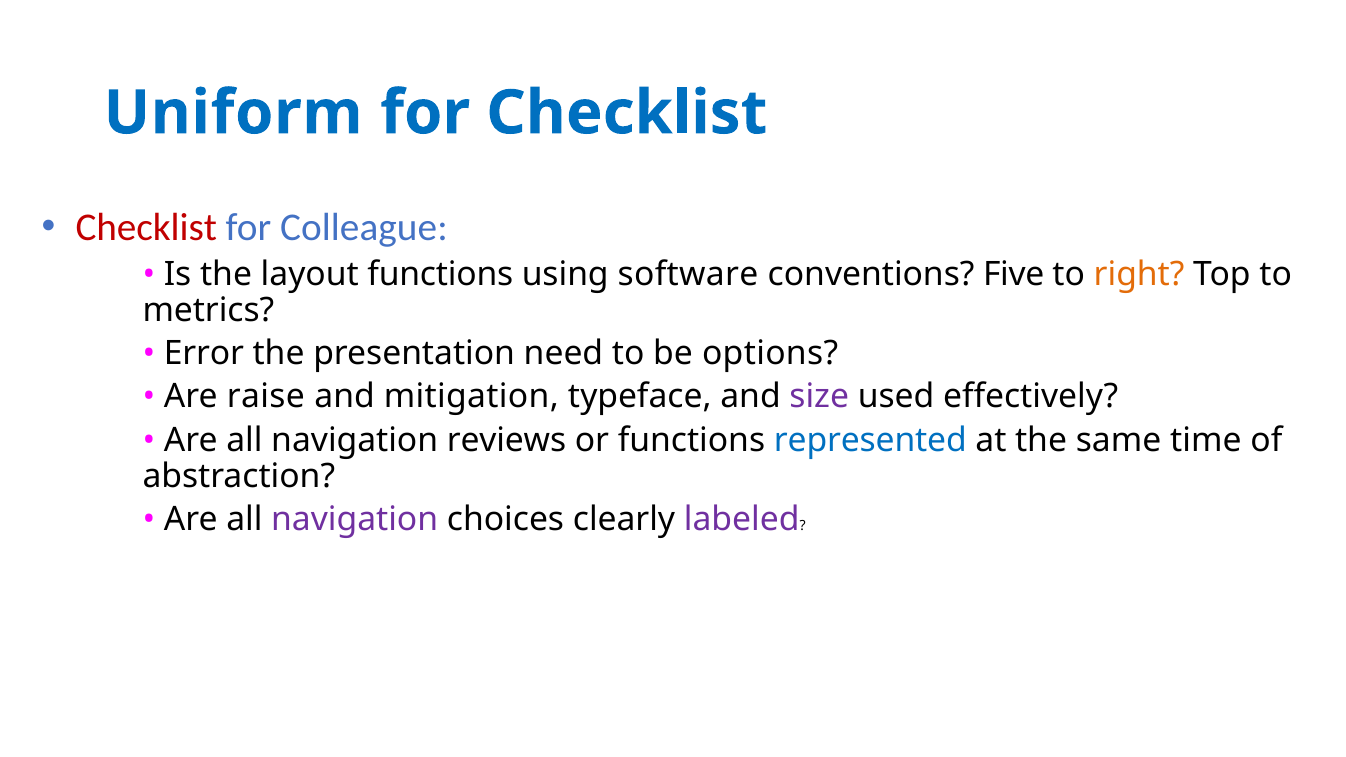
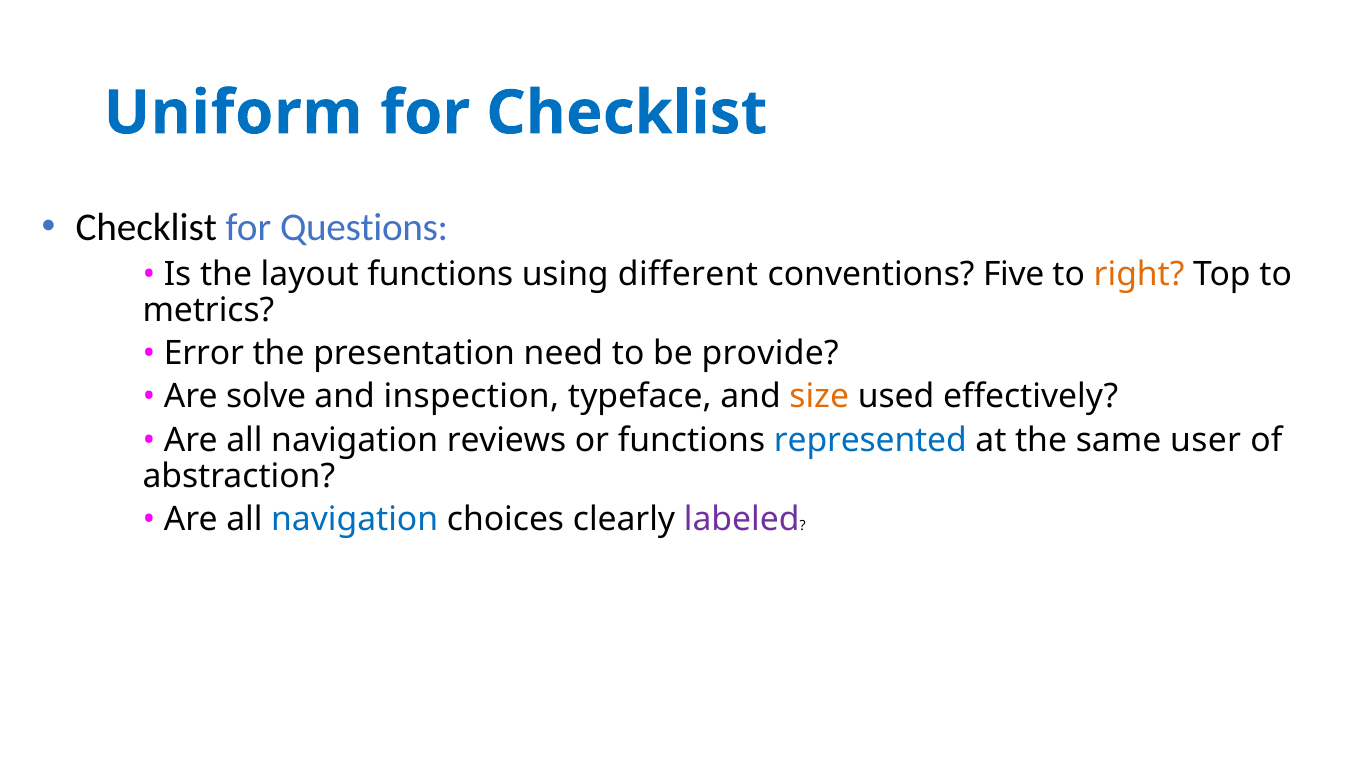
Checklist at (146, 228) colour: red -> black
Colleague: Colleague -> Questions
software: software -> different
options: options -> provide
raise: raise -> solve
mitigation: mitigation -> inspection
size colour: purple -> orange
time: time -> user
navigation at (355, 520) colour: purple -> blue
